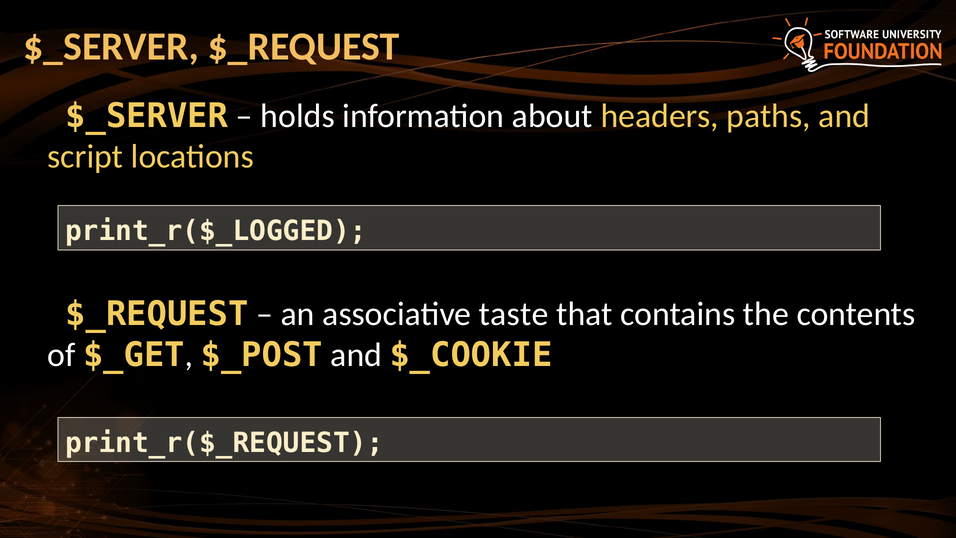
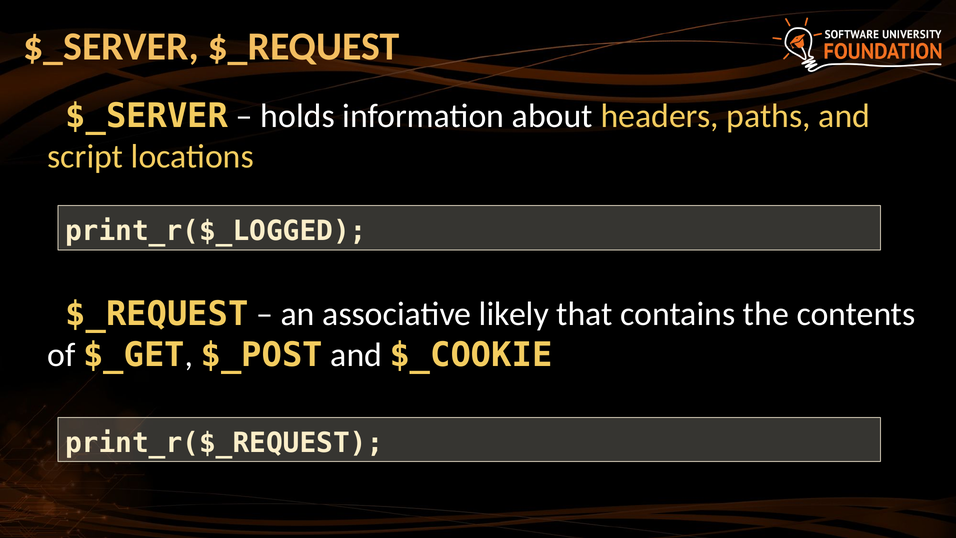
taste: taste -> likely
